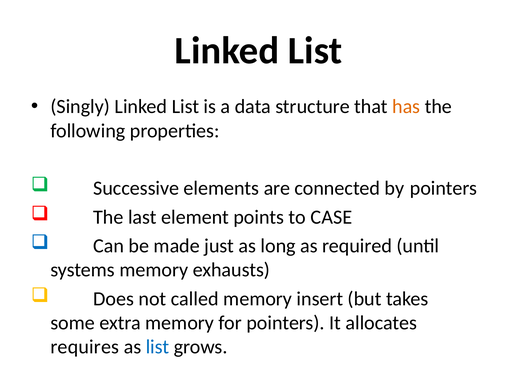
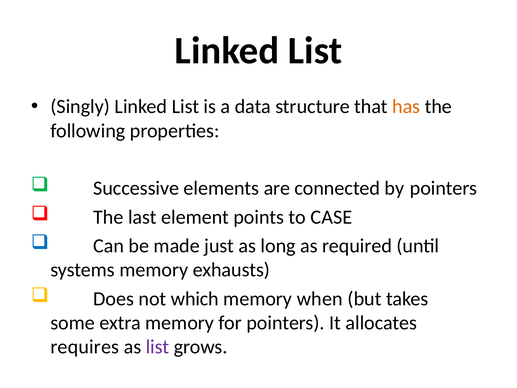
called: called -> which
insert: insert -> when
list at (158, 347) colour: blue -> purple
